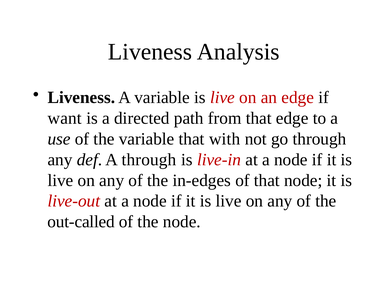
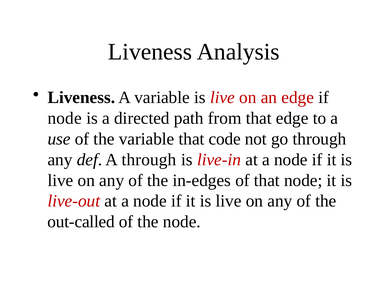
want at (65, 118): want -> node
with: with -> code
